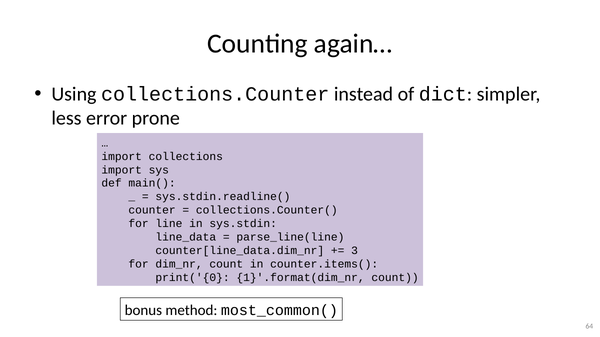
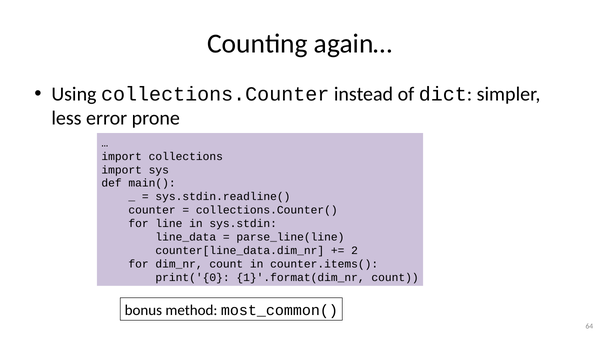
3: 3 -> 2
